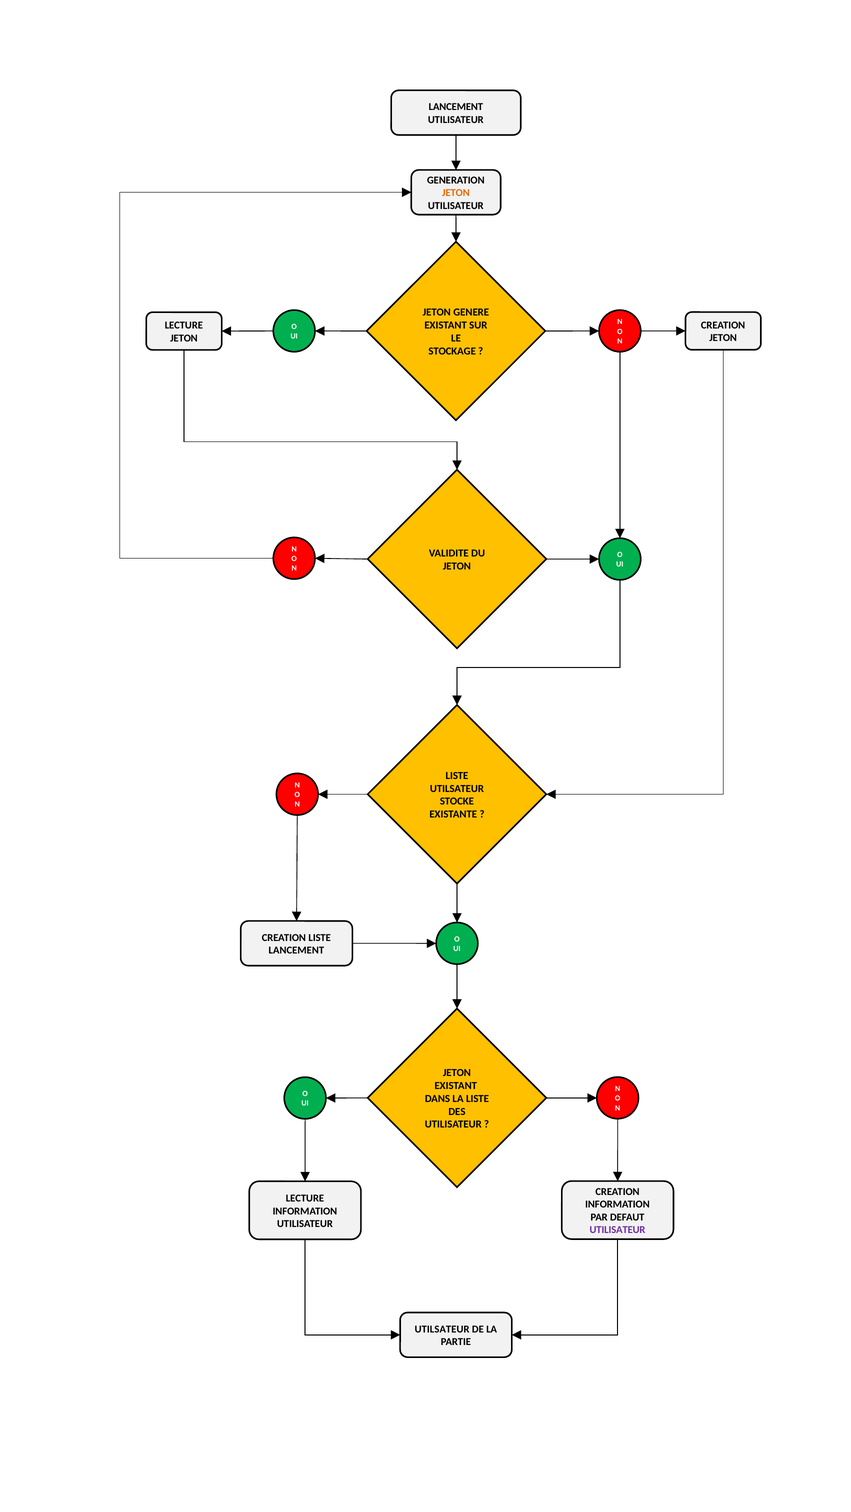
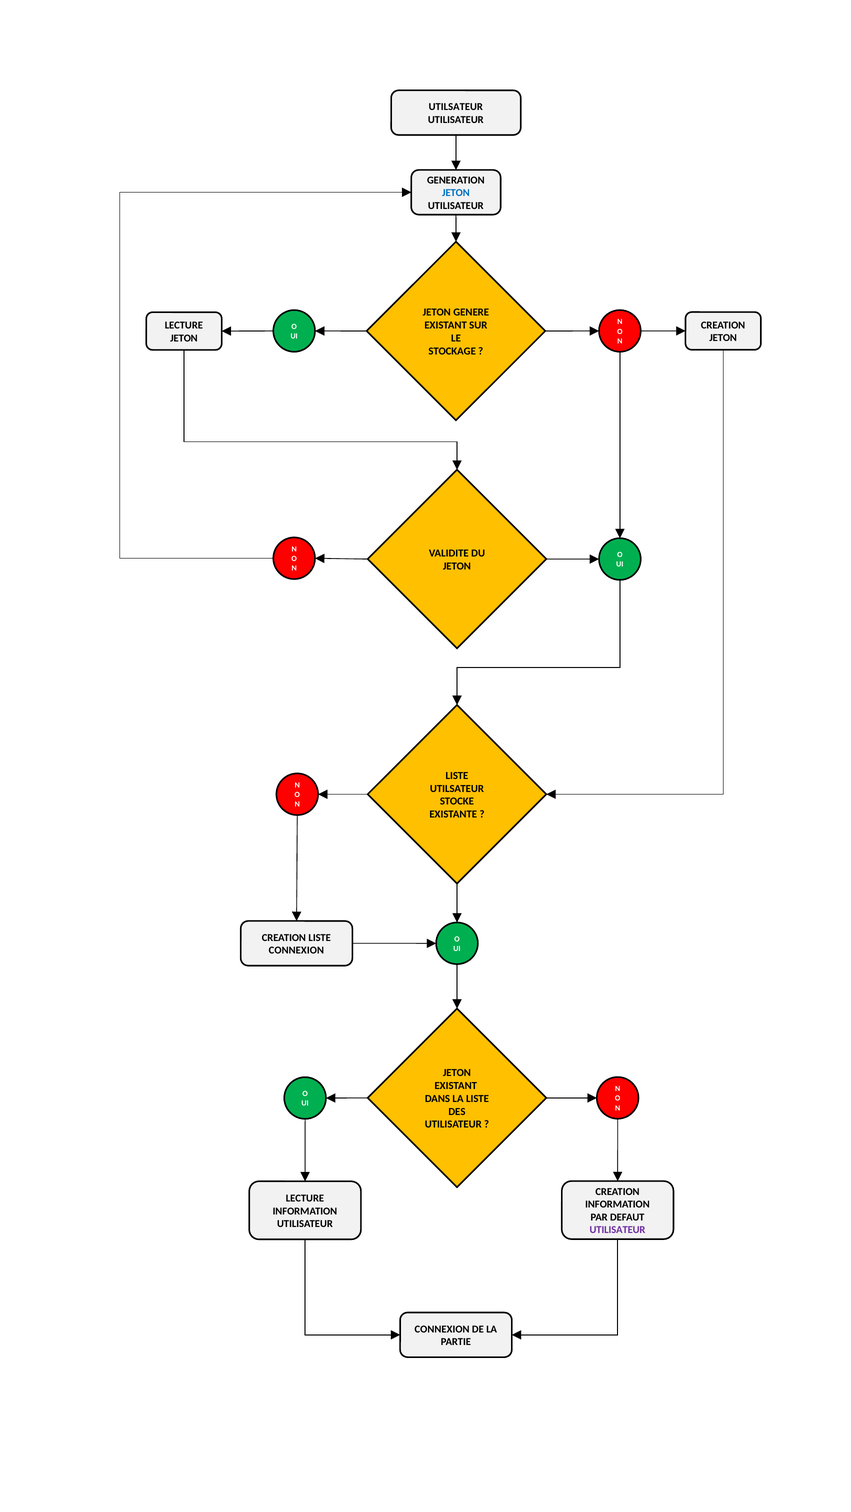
LANCEMENT at (456, 107): LANCEMENT -> UTILSATEUR
JETON at (456, 193) colour: orange -> blue
LANCEMENT at (296, 951): LANCEMENT -> CONNEXION
UTILSATEUR at (442, 1330): UTILSATEUR -> CONNEXION
